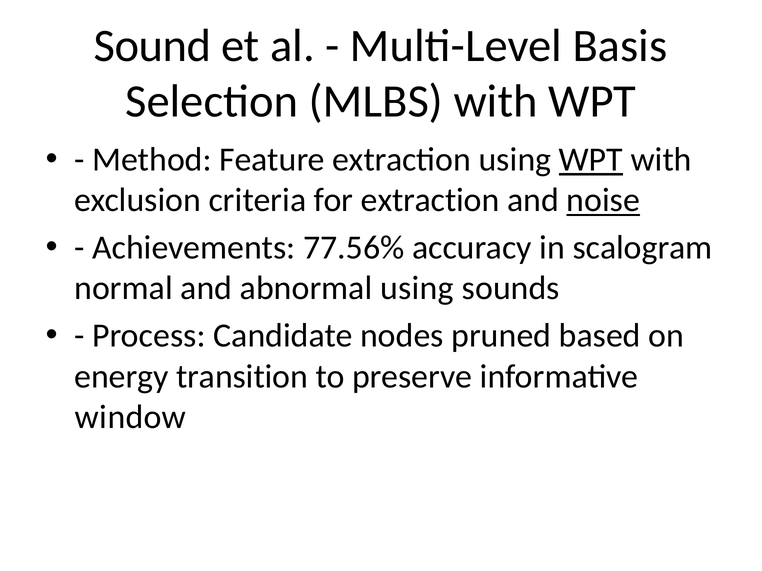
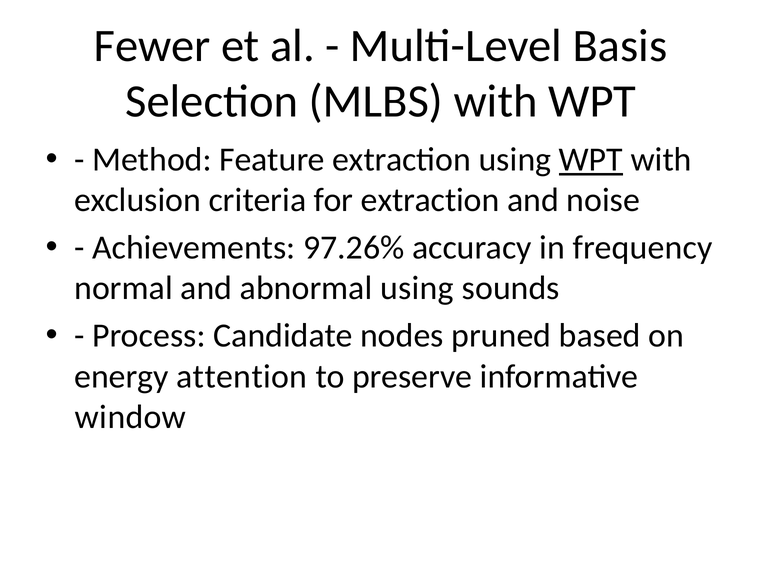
Sound: Sound -> Fewer
noise underline: present -> none
77.56%: 77.56% -> 97.26%
scalogram: scalogram -> frequency
transition: transition -> attention
